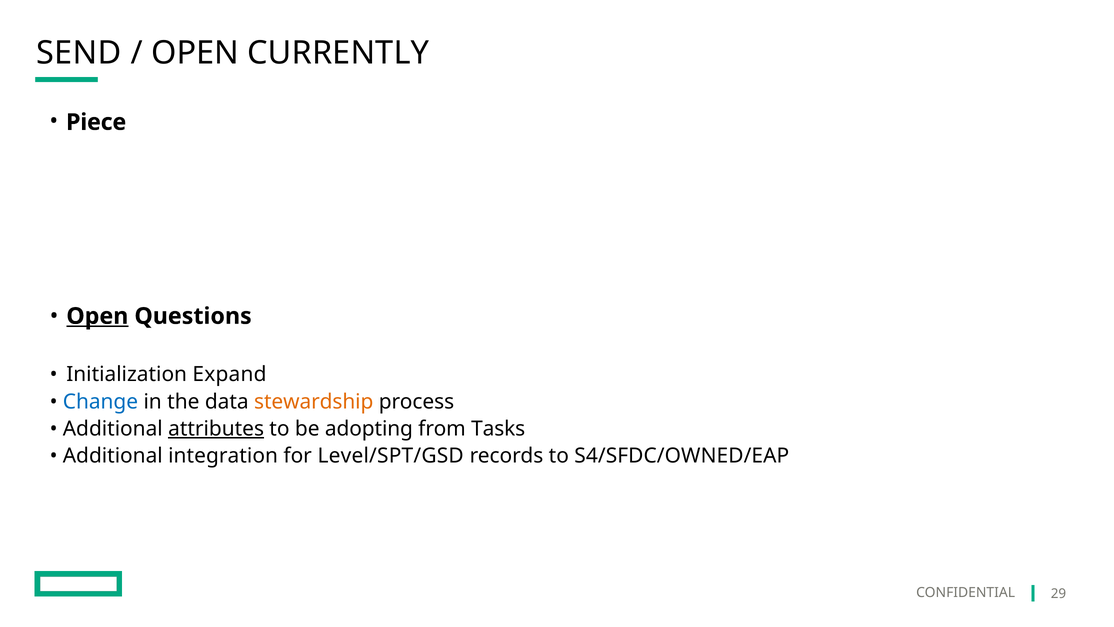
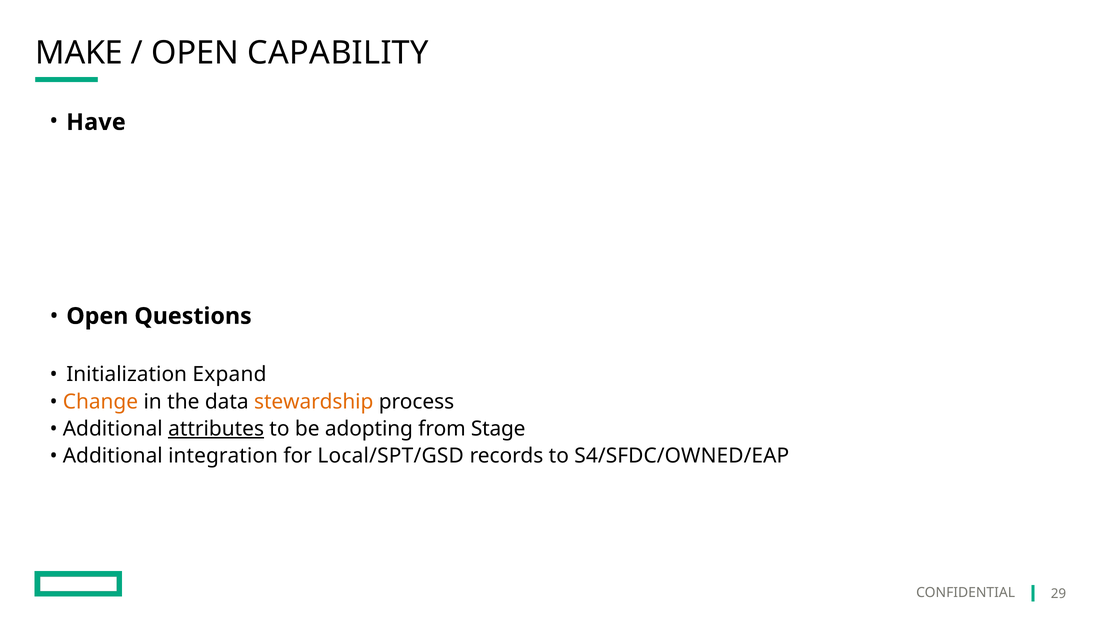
SEND: SEND -> MAKE
CURRENTLY: CURRENTLY -> CAPABILITY
Piece: Piece -> Have
Open at (97, 316) underline: present -> none
Change colour: blue -> orange
Tasks: Tasks -> Stage
Level/SPT/GSD: Level/SPT/GSD -> Local/SPT/GSD
